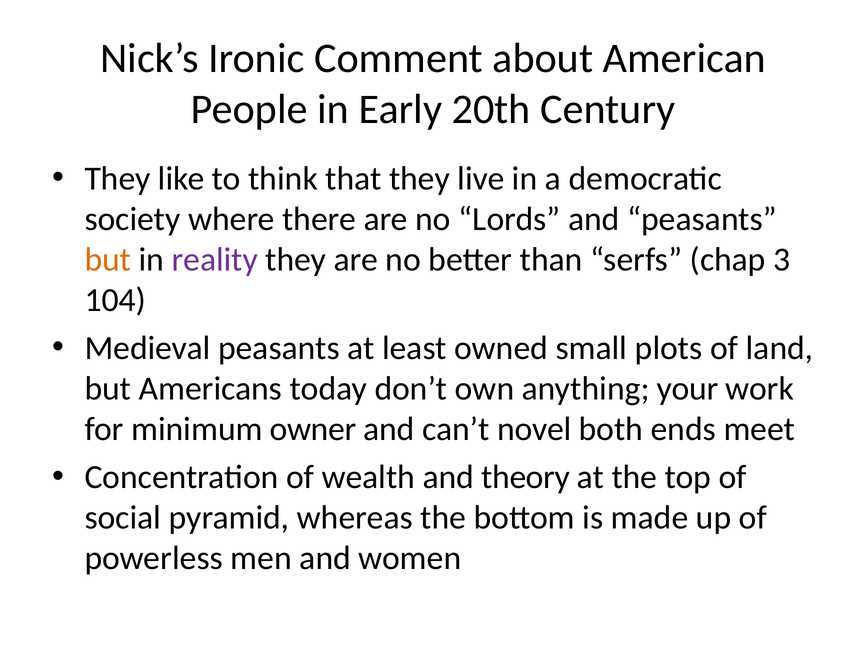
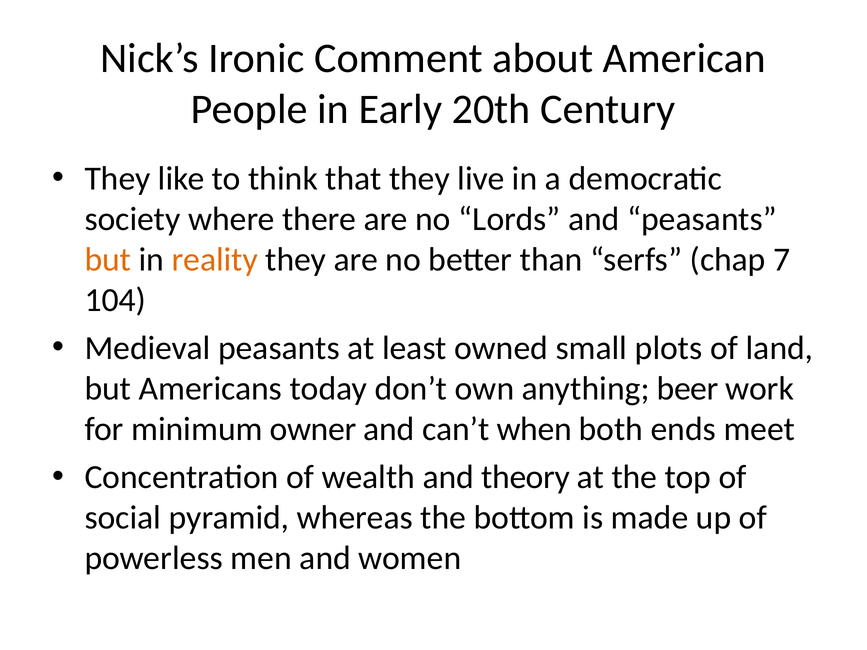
reality colour: purple -> orange
3: 3 -> 7
your: your -> beer
novel: novel -> when
